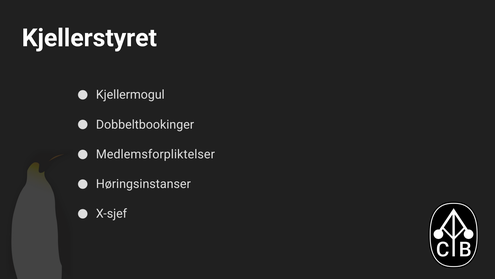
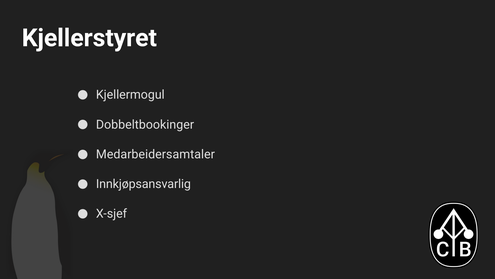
Medlemsforpliktelser: Medlemsforpliktelser -> Medarbeidersamtaler
Høringsinstanser: Høringsinstanser -> Innkjøpsansvarlig
